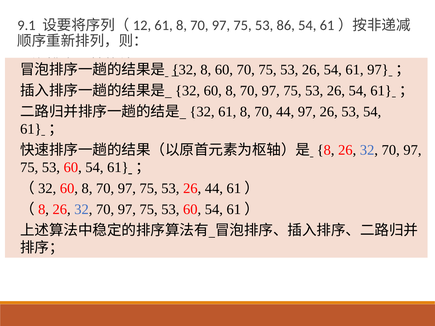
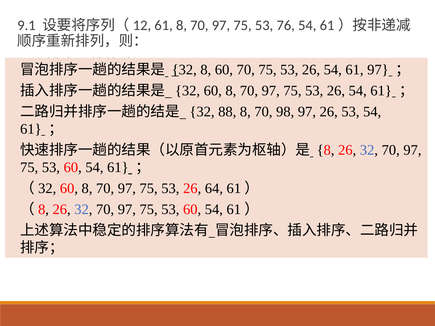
86: 86 -> 76
32 61: 61 -> 88
70 44: 44 -> 98
26 44: 44 -> 64
